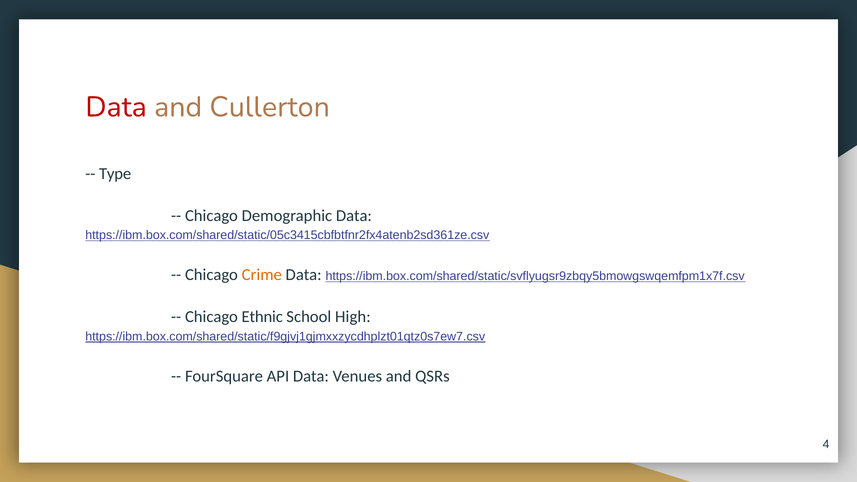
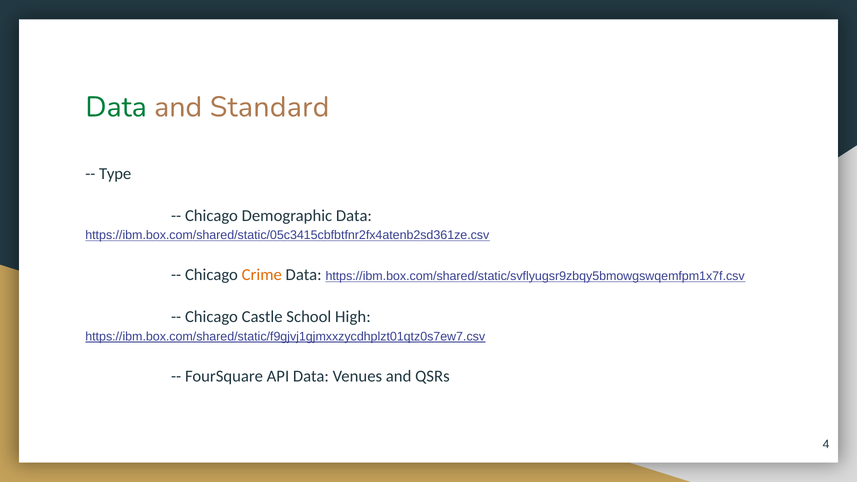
Data at (116, 107) colour: red -> green
Cullerton: Cullerton -> Standard
Ethnic: Ethnic -> Castle
